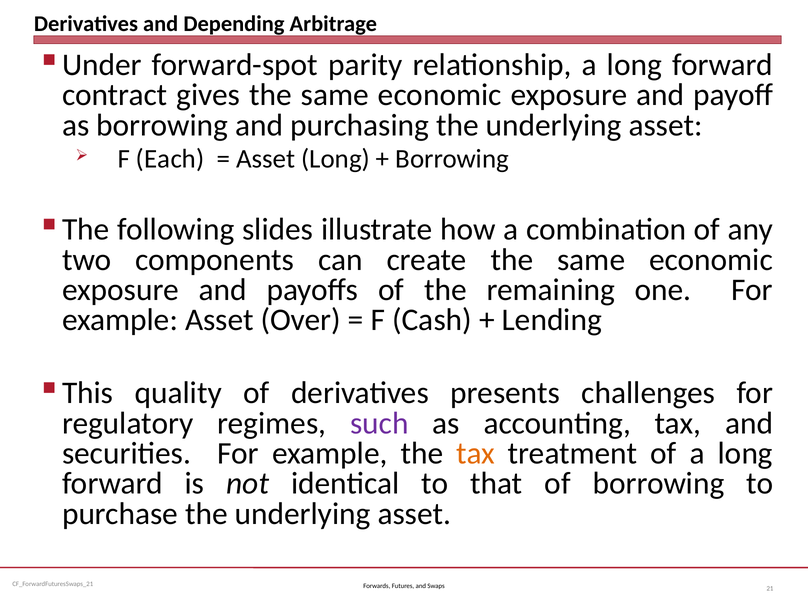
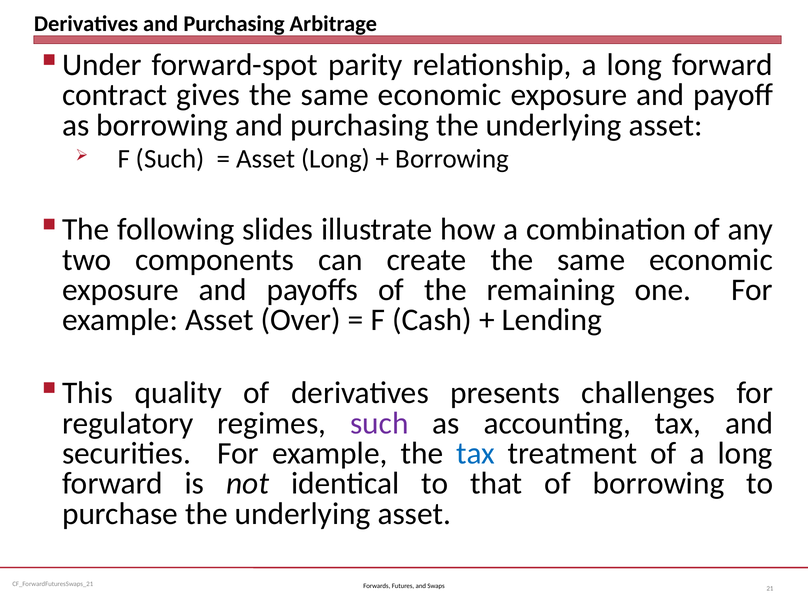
Derivatives and Depending: Depending -> Purchasing
F Each: Each -> Such
tax at (476, 453) colour: orange -> blue
